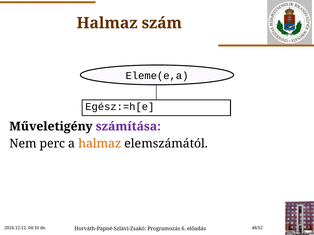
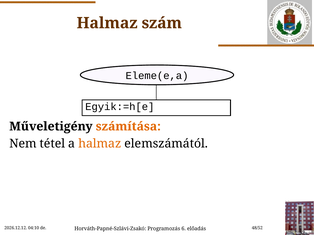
Egész:=h[e: Egész:=h[e -> Egyik:=h[e
számítása colour: purple -> orange
perc: perc -> tétel
